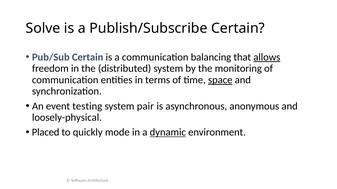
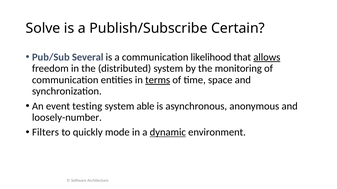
Pub/Sub Certain: Certain -> Several
balancing: balancing -> likelihood
terms underline: none -> present
space underline: present -> none
pair: pair -> able
loosely-physical: loosely-physical -> loosely-number
Placed: Placed -> Filters
